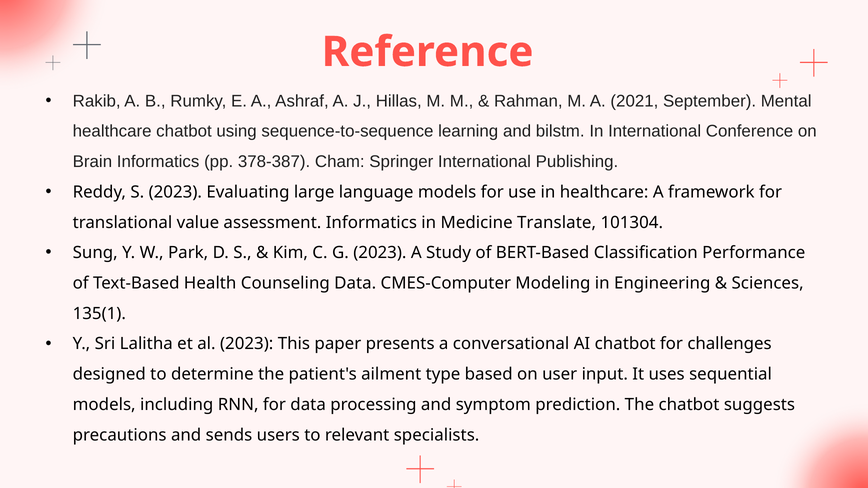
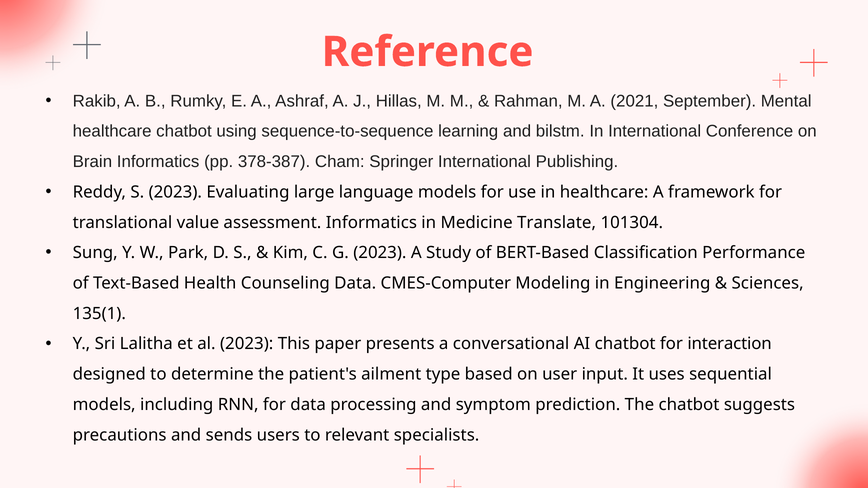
challenges: challenges -> interaction
